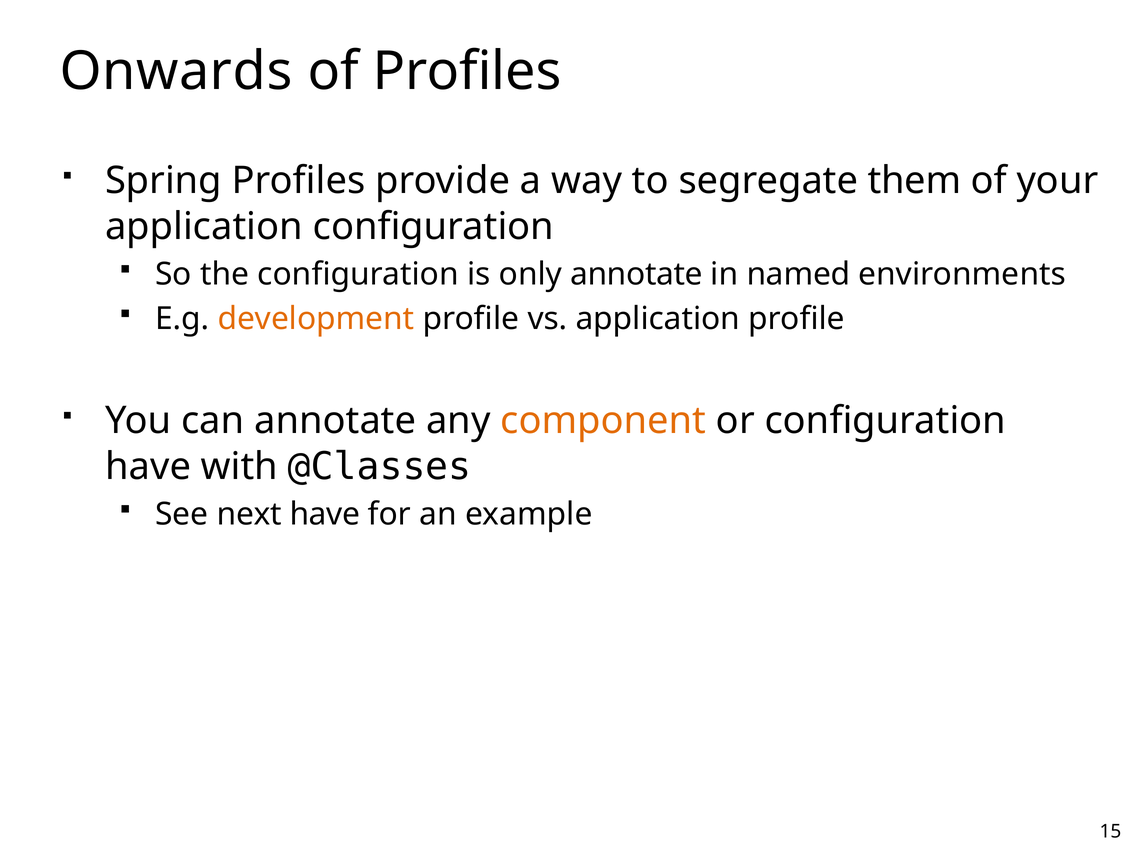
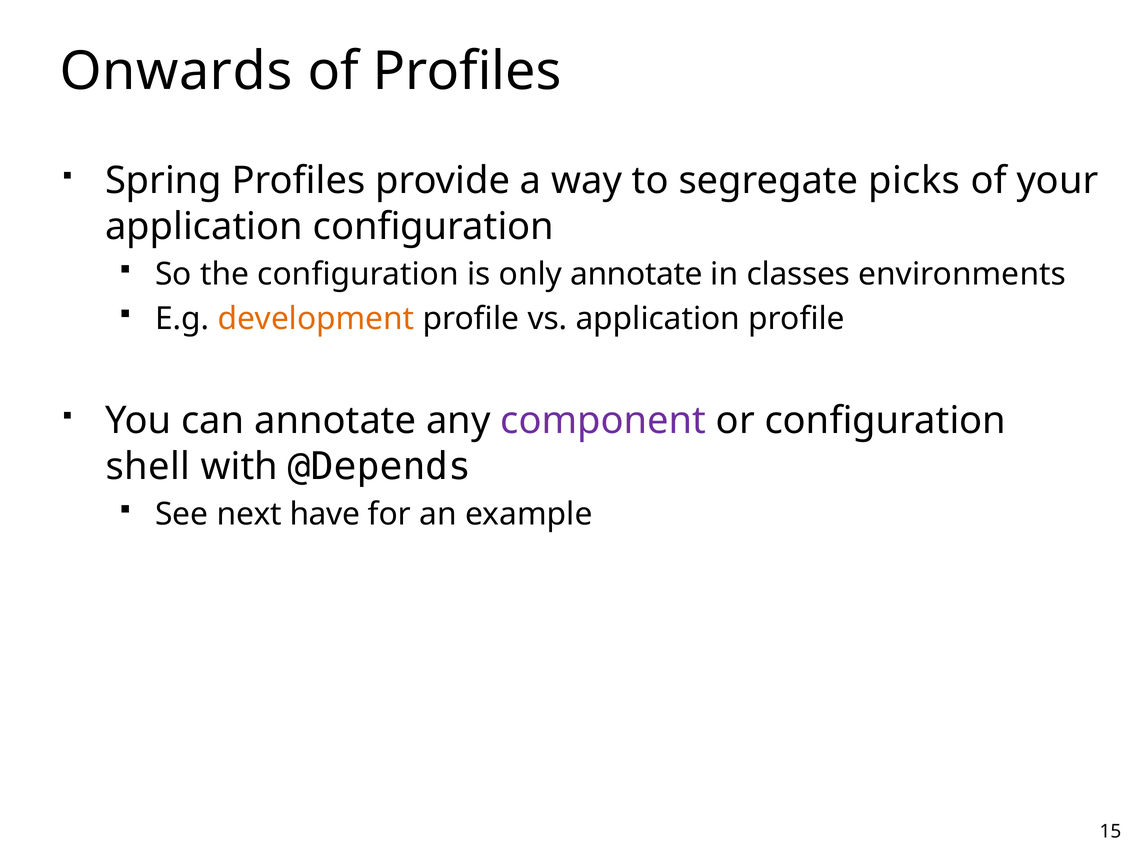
them: them -> picks
named: named -> classes
component colour: orange -> purple
have at (148, 467): have -> shell
@Classes: @Classes -> @Depends
